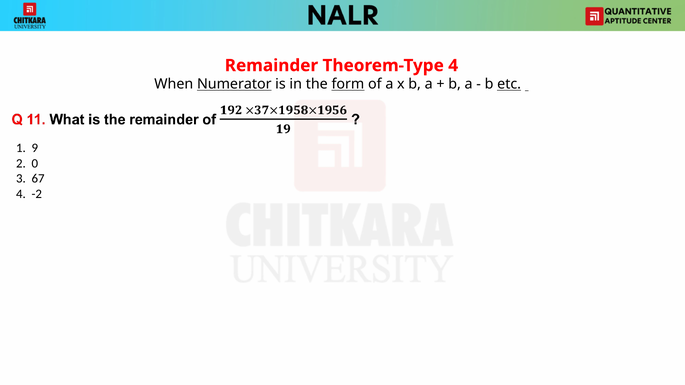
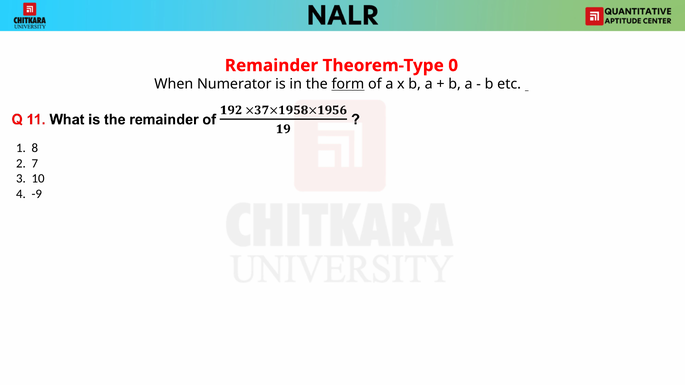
Theorem-Type 4: 4 -> 0
Numerator underline: present -> none
etc underline: present -> none
9: 9 -> 8
0: 0 -> 7
67: 67 -> 10
-2: -2 -> -9
